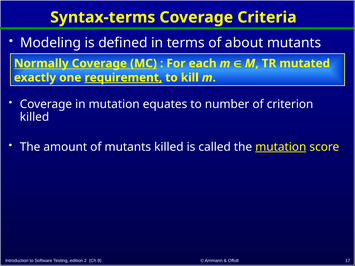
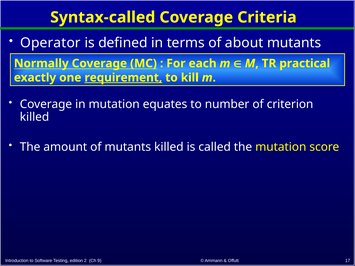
Syntax-terms: Syntax-terms -> Syntax-called
Modeling: Modeling -> Operator
mutated: mutated -> practical
mutation at (281, 147) underline: present -> none
